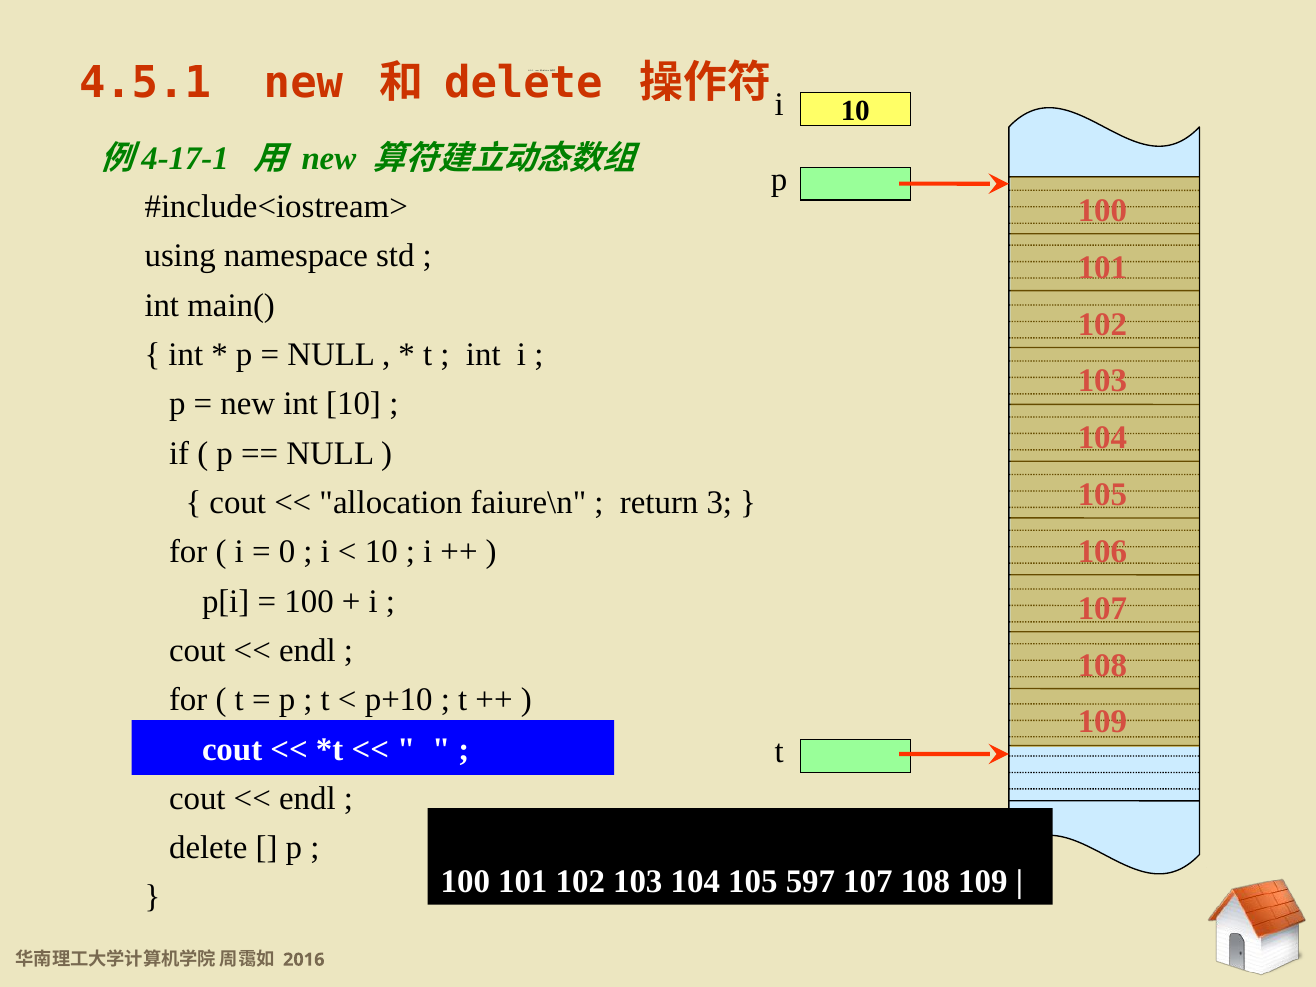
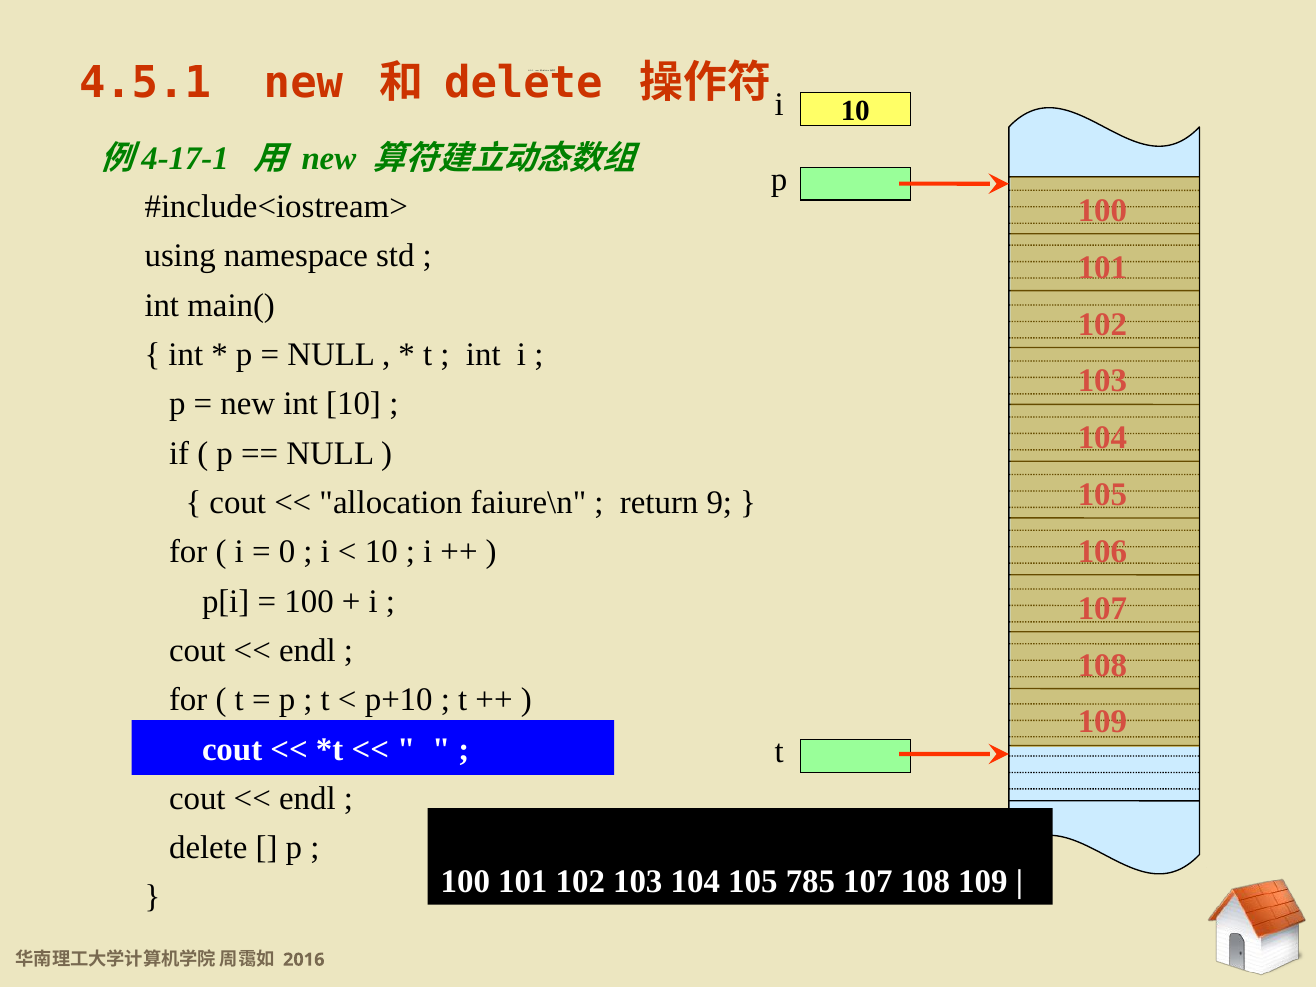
3: 3 -> 9
597: 597 -> 785
